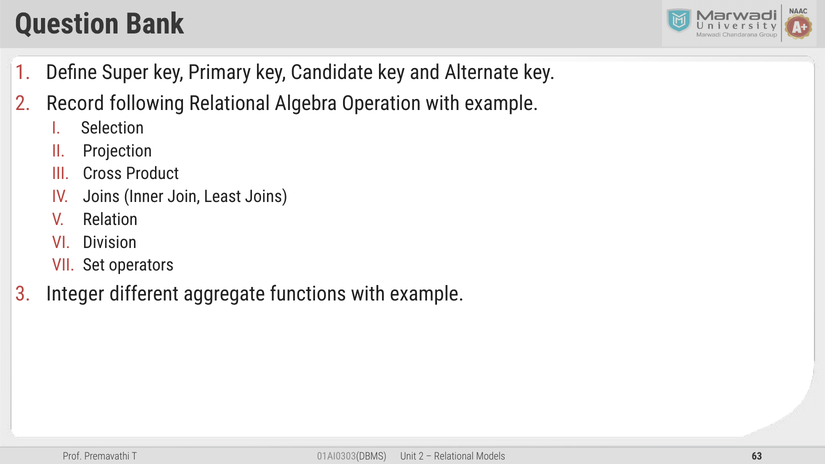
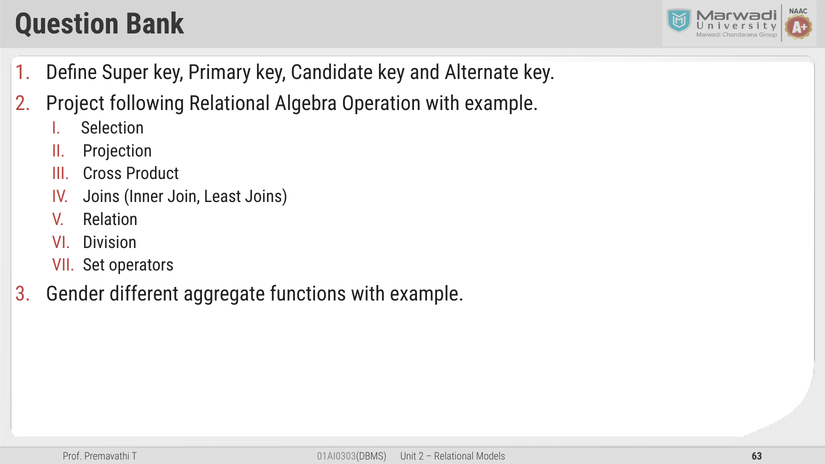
Record: Record -> Project
Integer: Integer -> Gender
